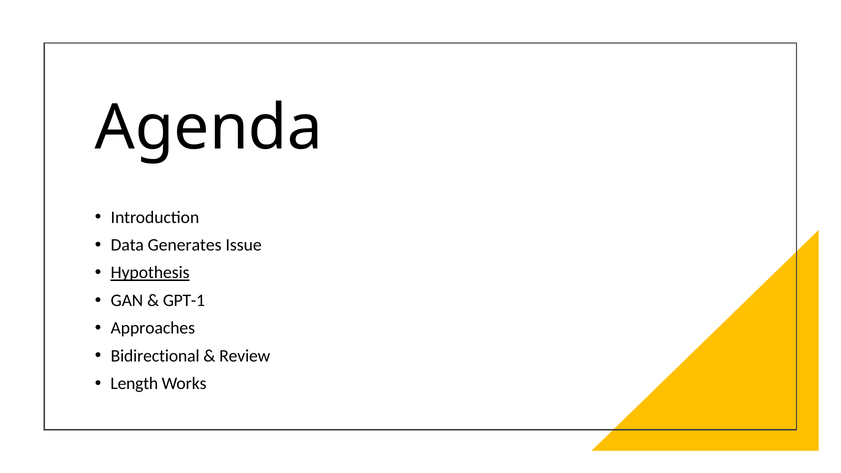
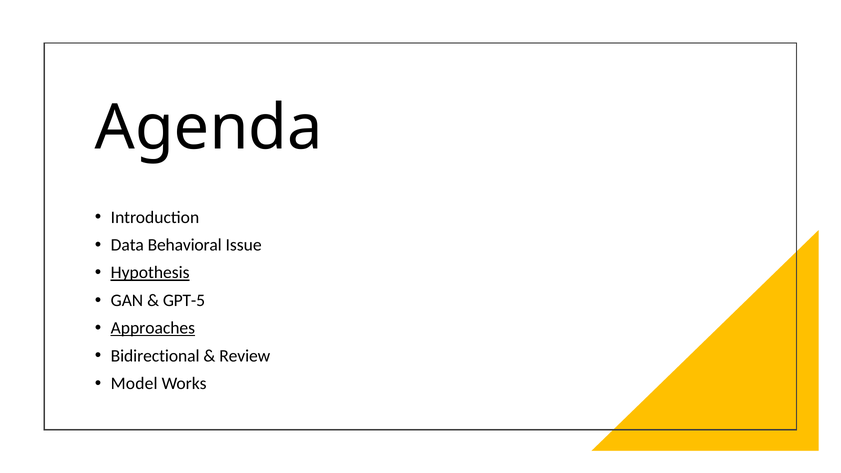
Generates: Generates -> Behavioral
GPT-1: GPT-1 -> GPT-5
Approaches underline: none -> present
Length: Length -> Model
